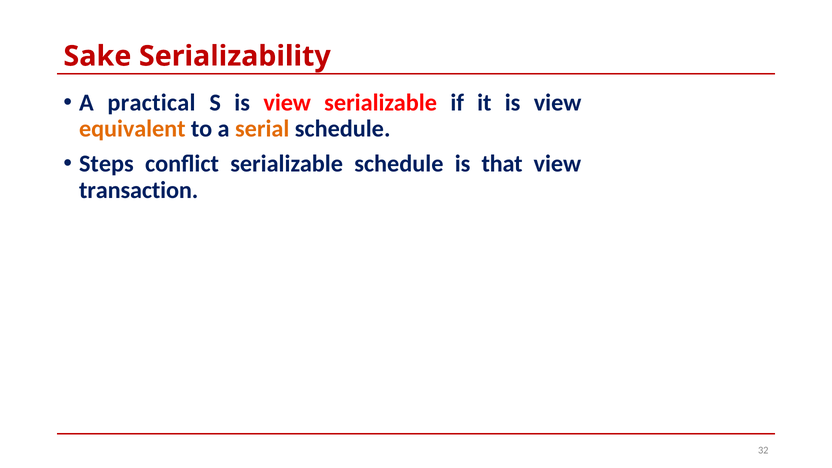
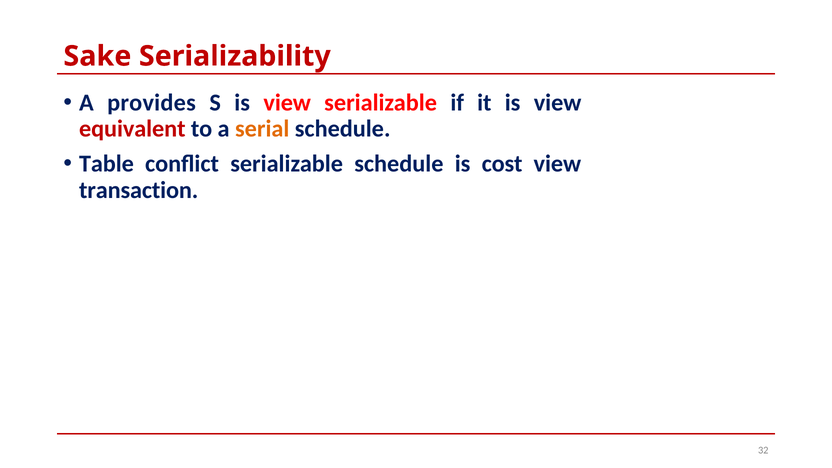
practical: practical -> provides
equivalent colour: orange -> red
Steps: Steps -> Table
that: that -> cost
